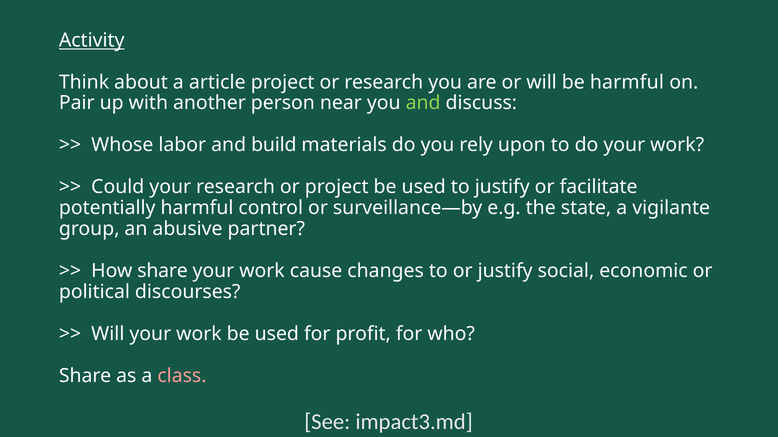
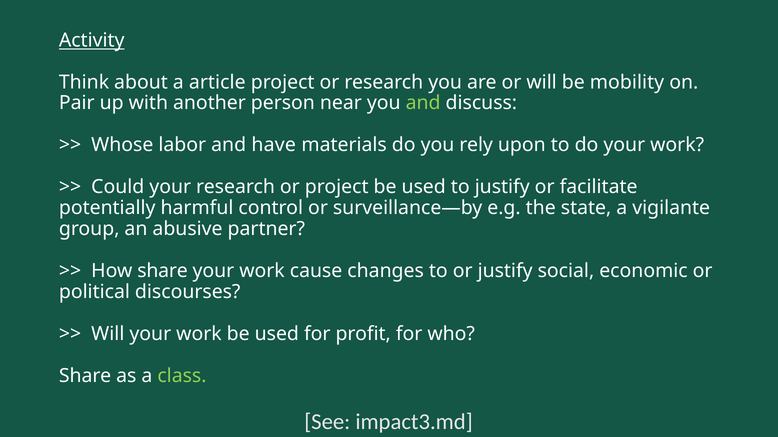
be harmful: harmful -> mobility
build: build -> have
class colour: pink -> light green
